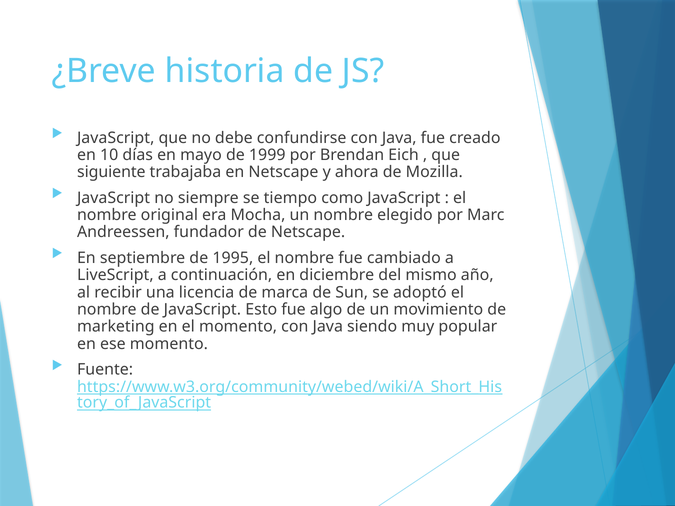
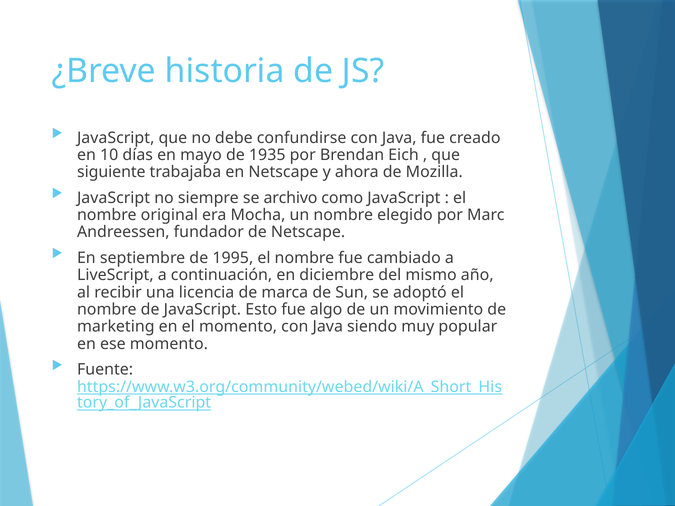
1999: 1999 -> 1935
tiempo: tiempo -> archivo
